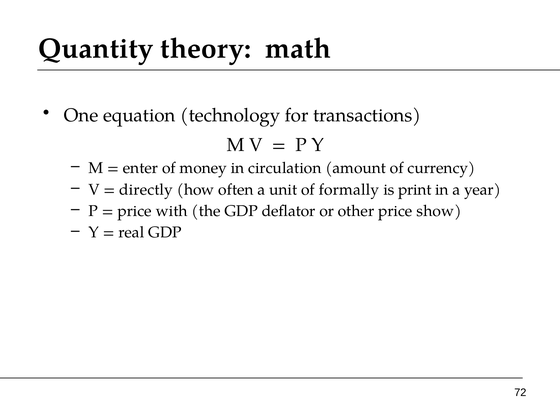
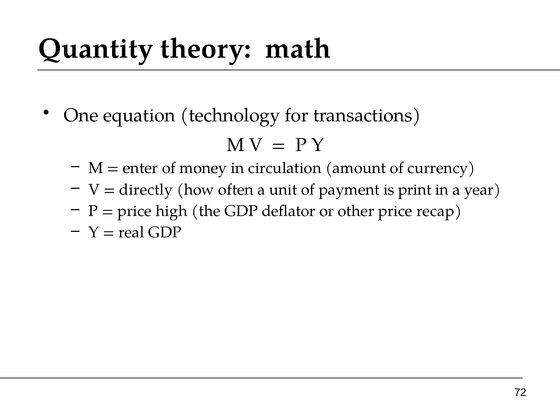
formally: formally -> payment
with: with -> high
show: show -> recap
